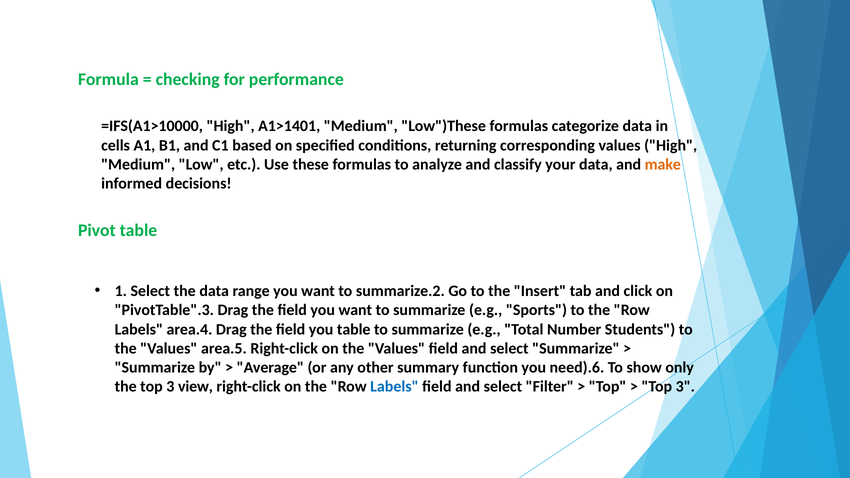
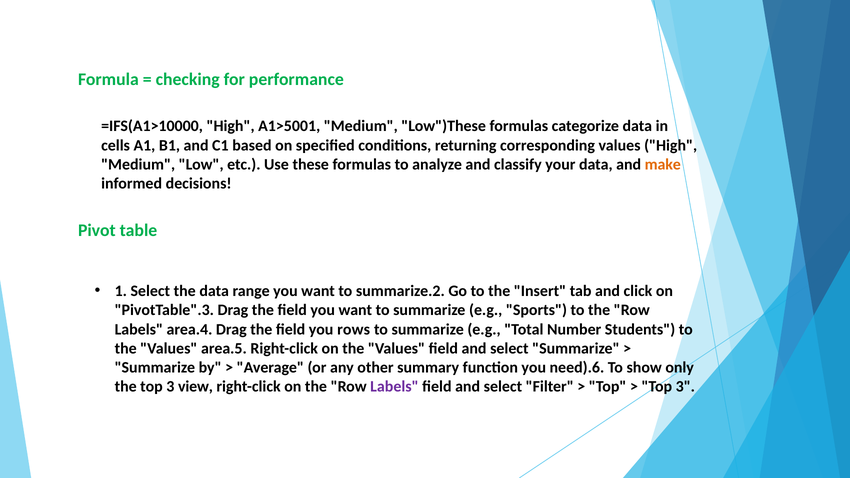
A1>1401: A1>1401 -> A1>5001
you table: table -> rows
Labels at (394, 387) colour: blue -> purple
